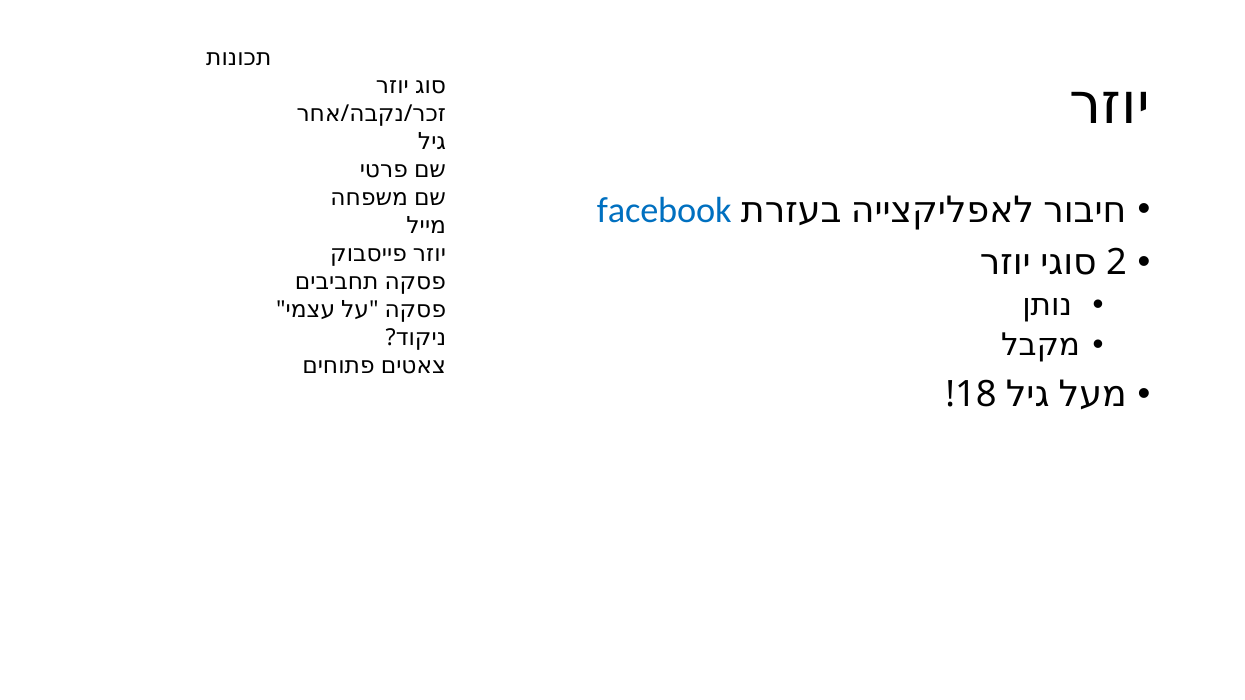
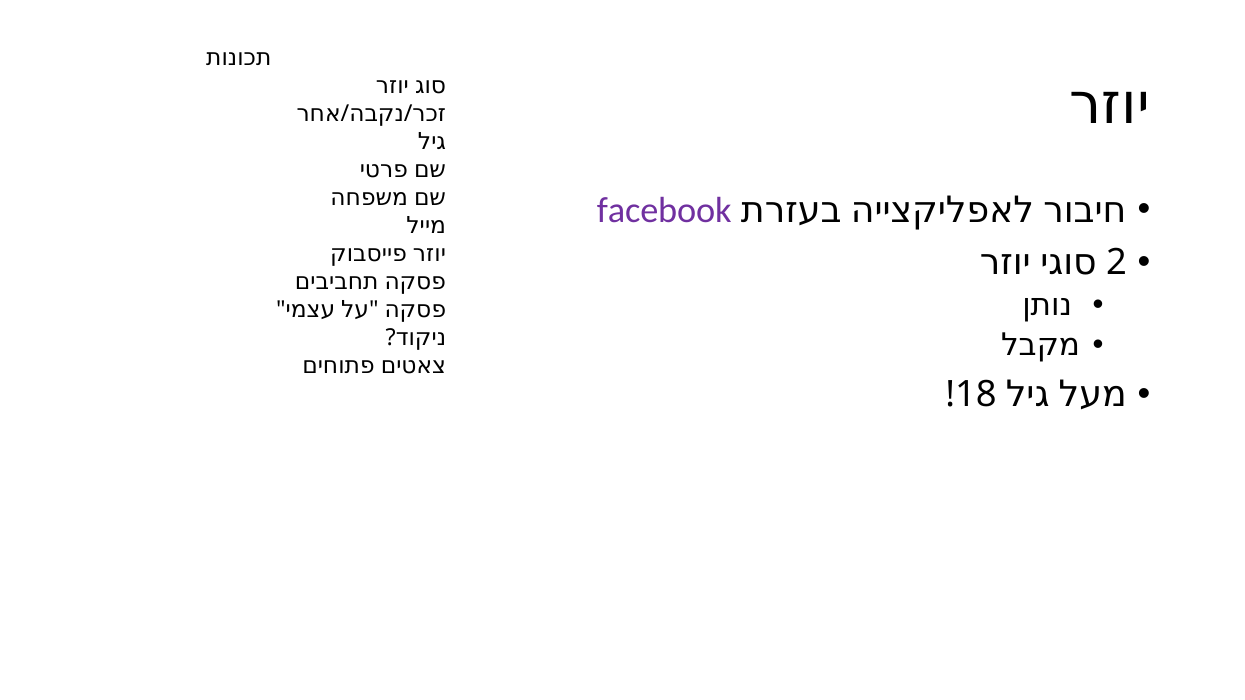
facebook colour: blue -> purple
